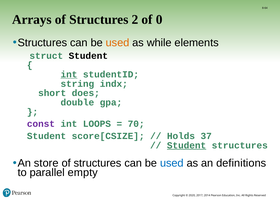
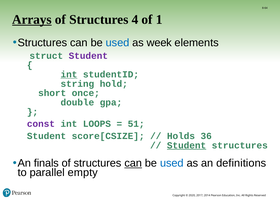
Arrays underline: none -> present
2: 2 -> 4
0: 0 -> 1
used at (118, 43) colour: orange -> blue
while: while -> week
Student at (88, 56) colour: black -> purple
indx: indx -> hold
does: does -> once
70: 70 -> 51
37: 37 -> 36
store: store -> finals
can at (133, 163) underline: none -> present
